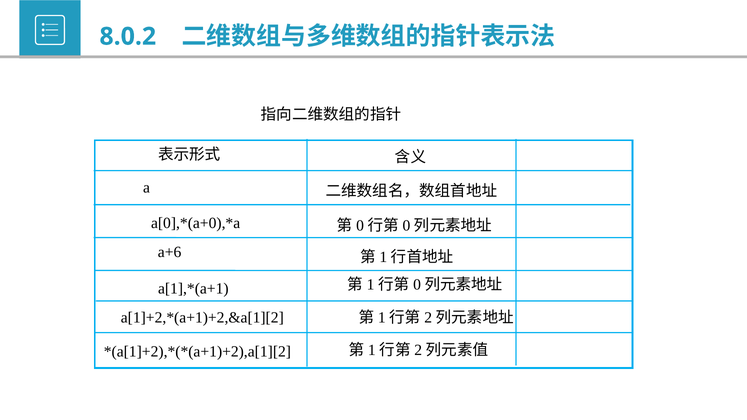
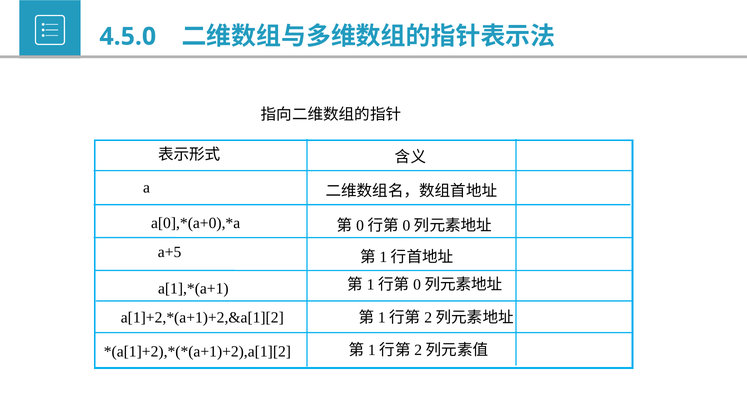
8.0.2: 8.0.2 -> 4.5.0
a+6: a+6 -> a+5
